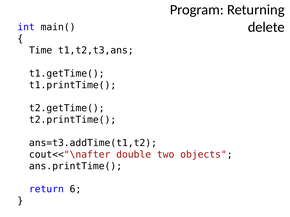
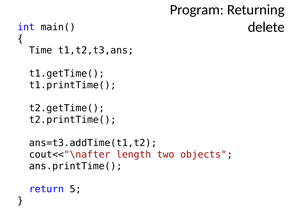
double: double -> length
6: 6 -> 5
